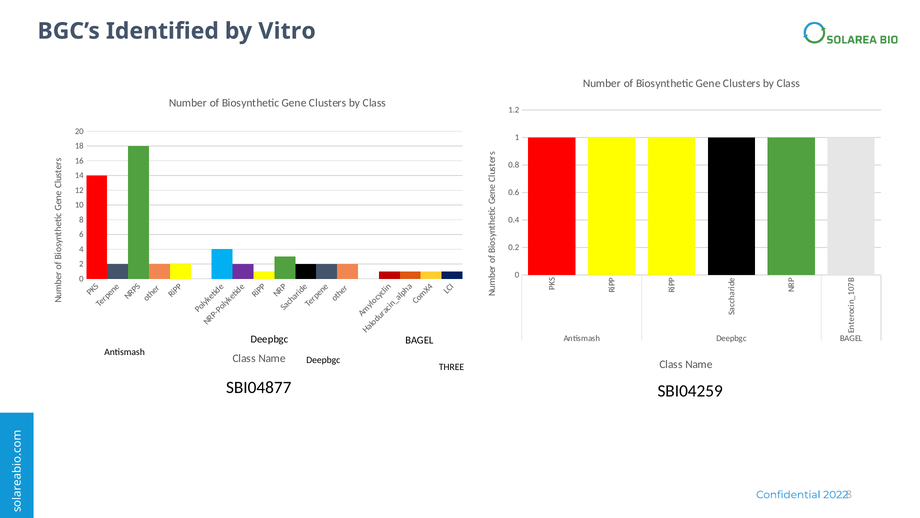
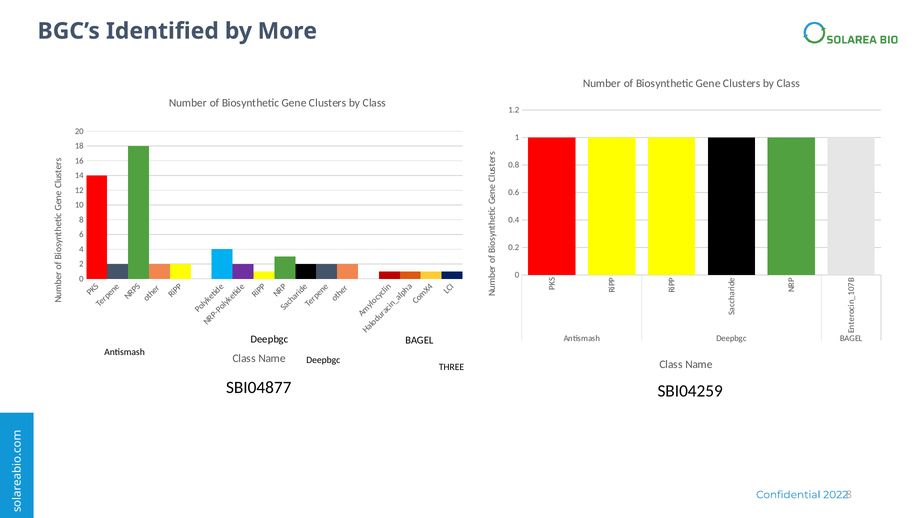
Vitro: Vitro -> More
